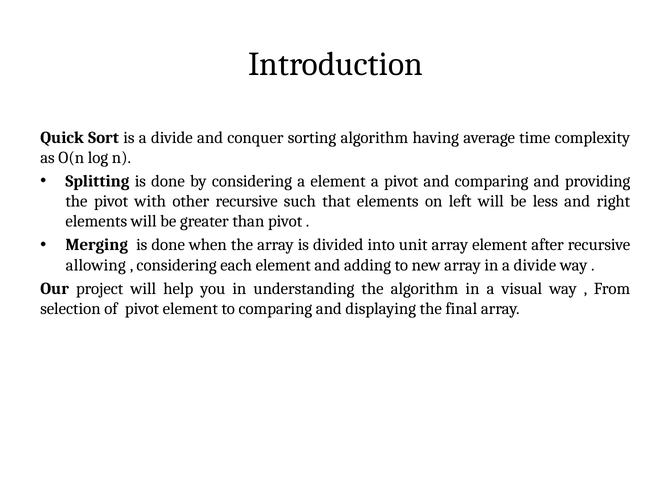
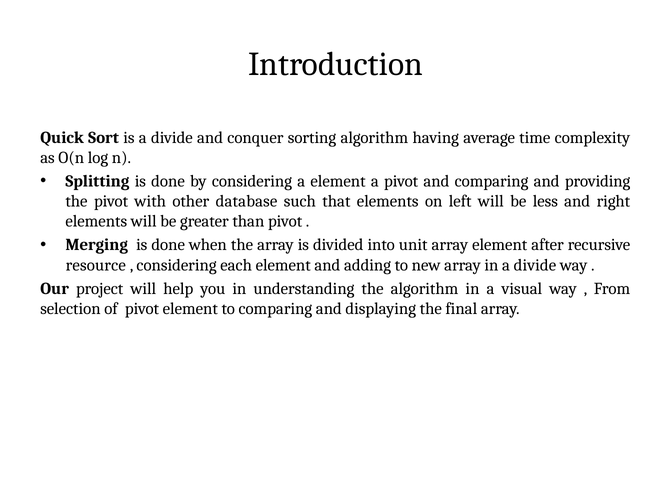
other recursive: recursive -> database
allowing: allowing -> resource
